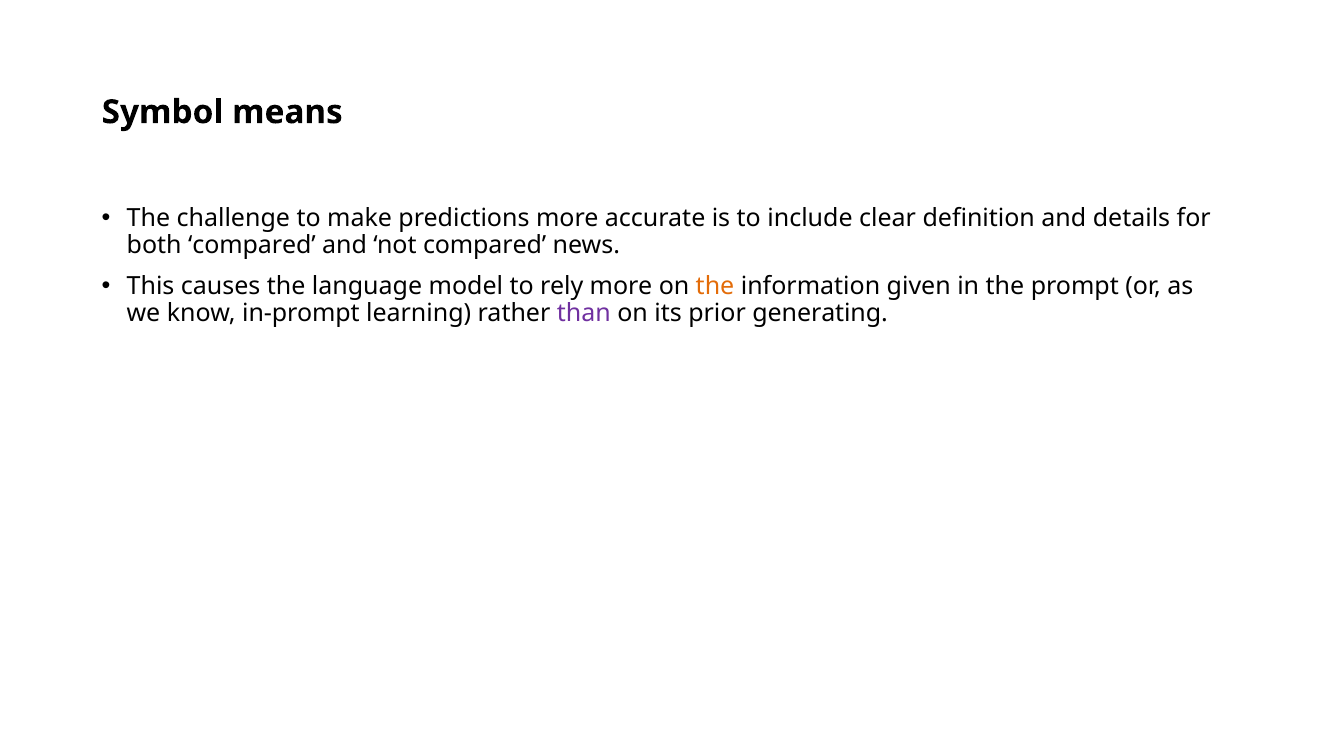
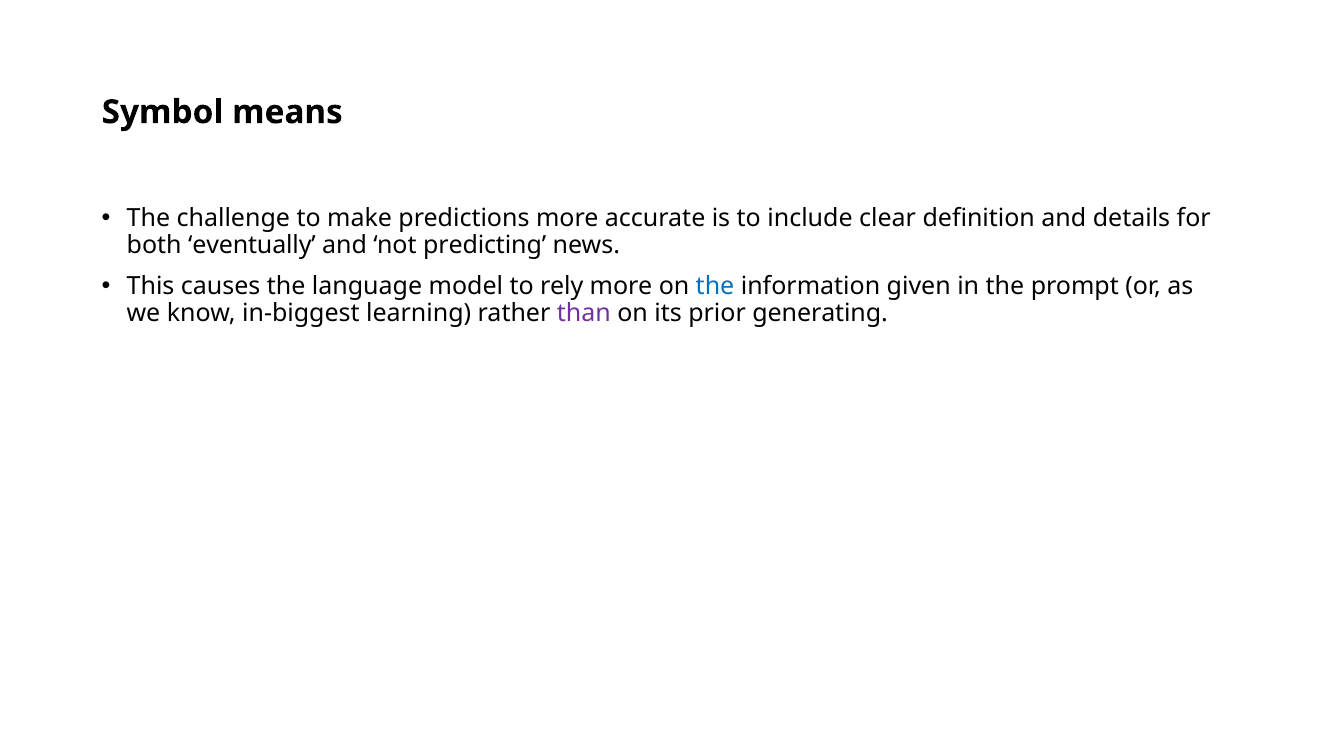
both compared: compared -> eventually
not compared: compared -> predicting
the at (715, 286) colour: orange -> blue
in-prompt: in-prompt -> in-biggest
